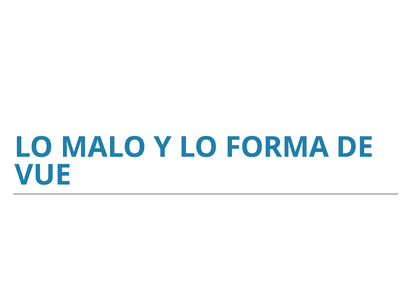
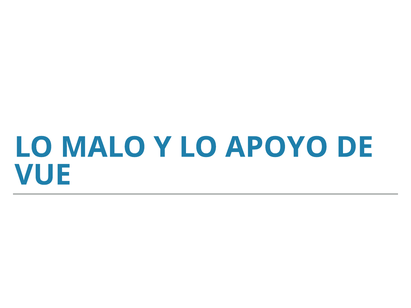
FORMA: FORMA -> APOYO
